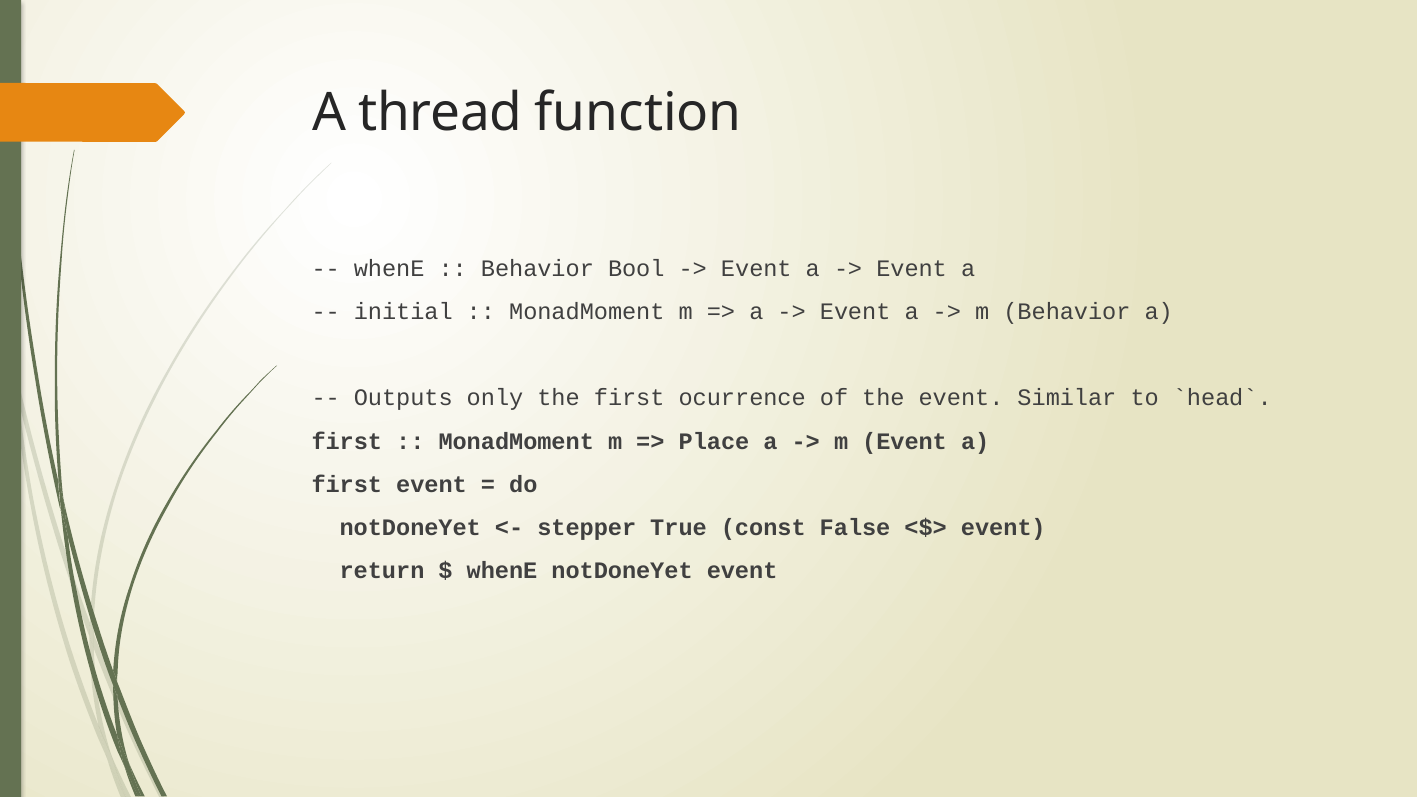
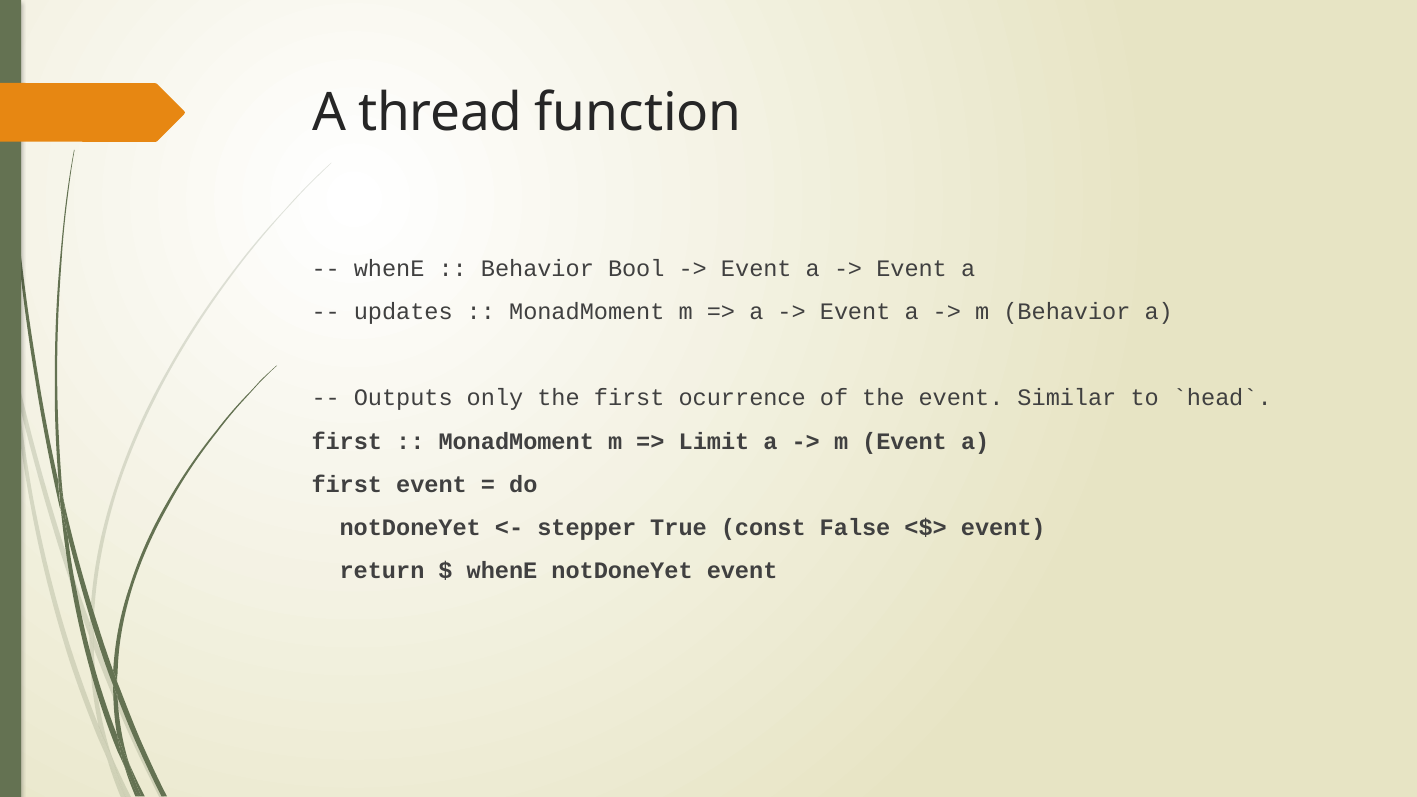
initial: initial -> updates
Place: Place -> Limit
